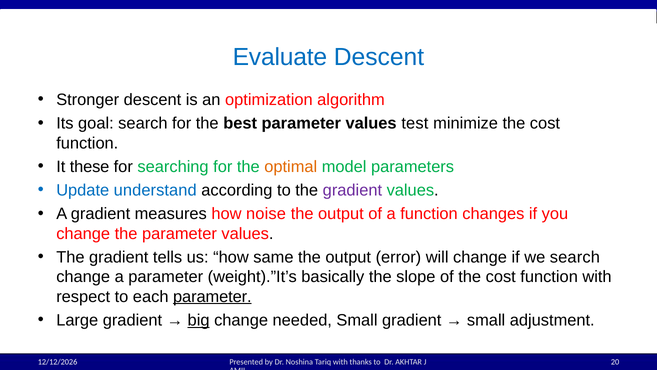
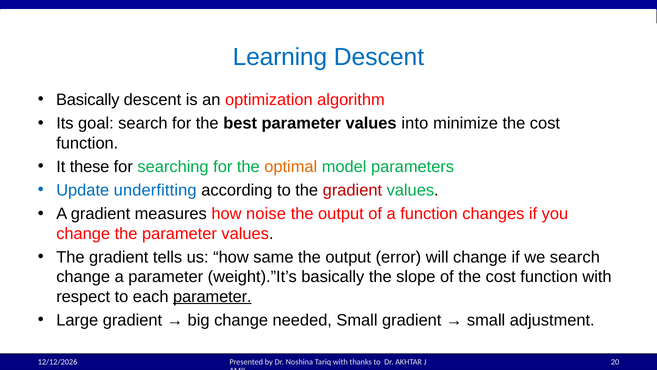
Evaluate: Evaluate -> Learning
Stronger at (88, 100): Stronger -> Basically
test: test -> into
understand: understand -> underfitting
gradient at (352, 190) colour: purple -> red
big underline: present -> none
